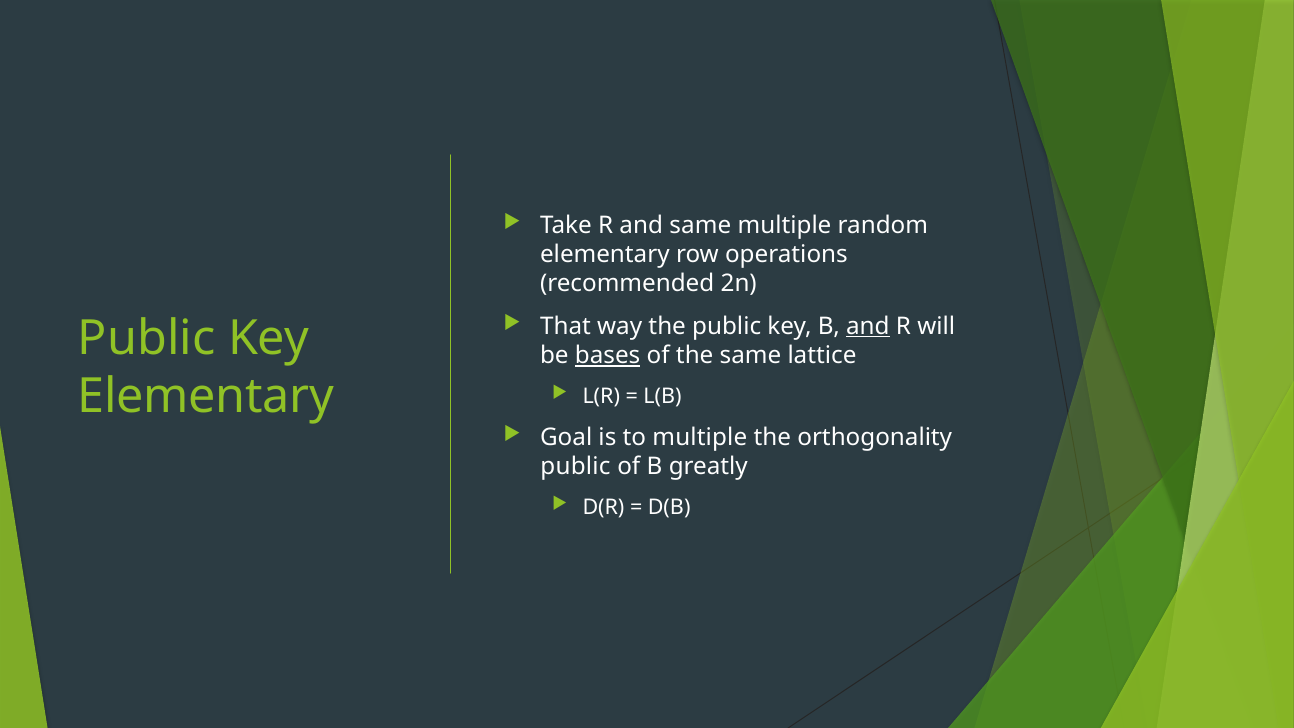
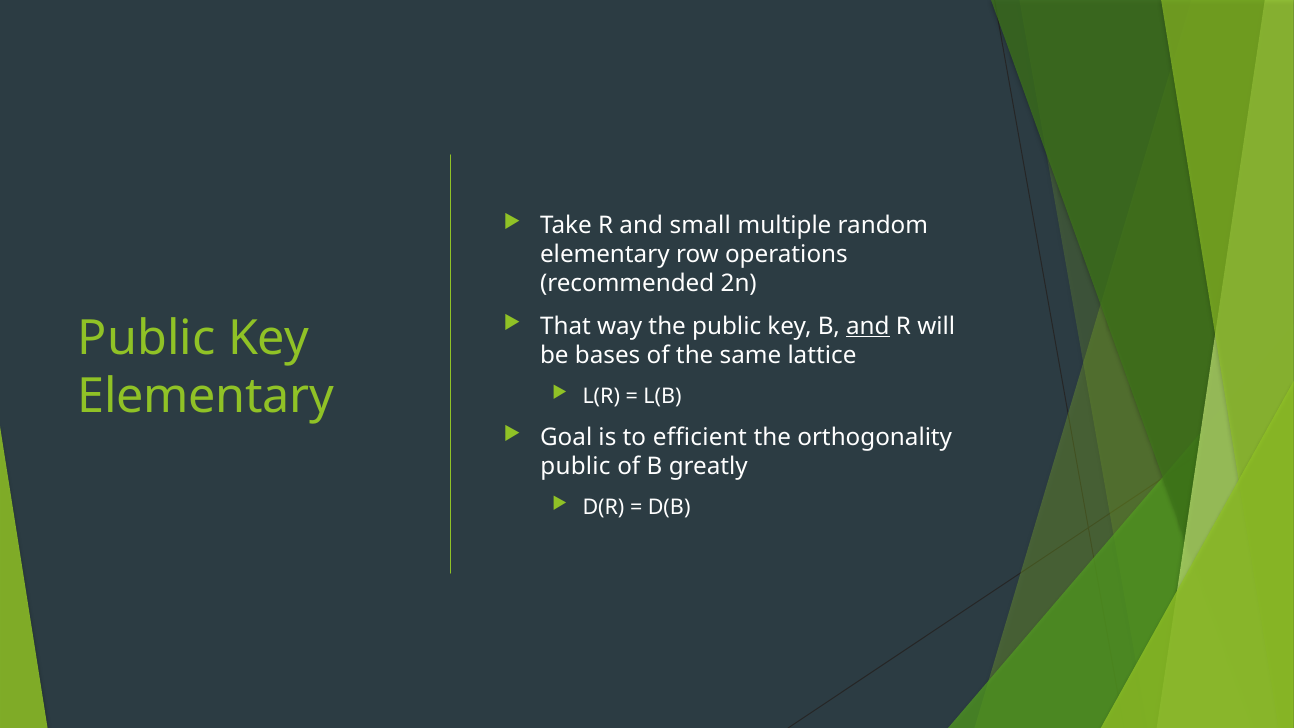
and same: same -> small
bases underline: present -> none
to multiple: multiple -> efficient
